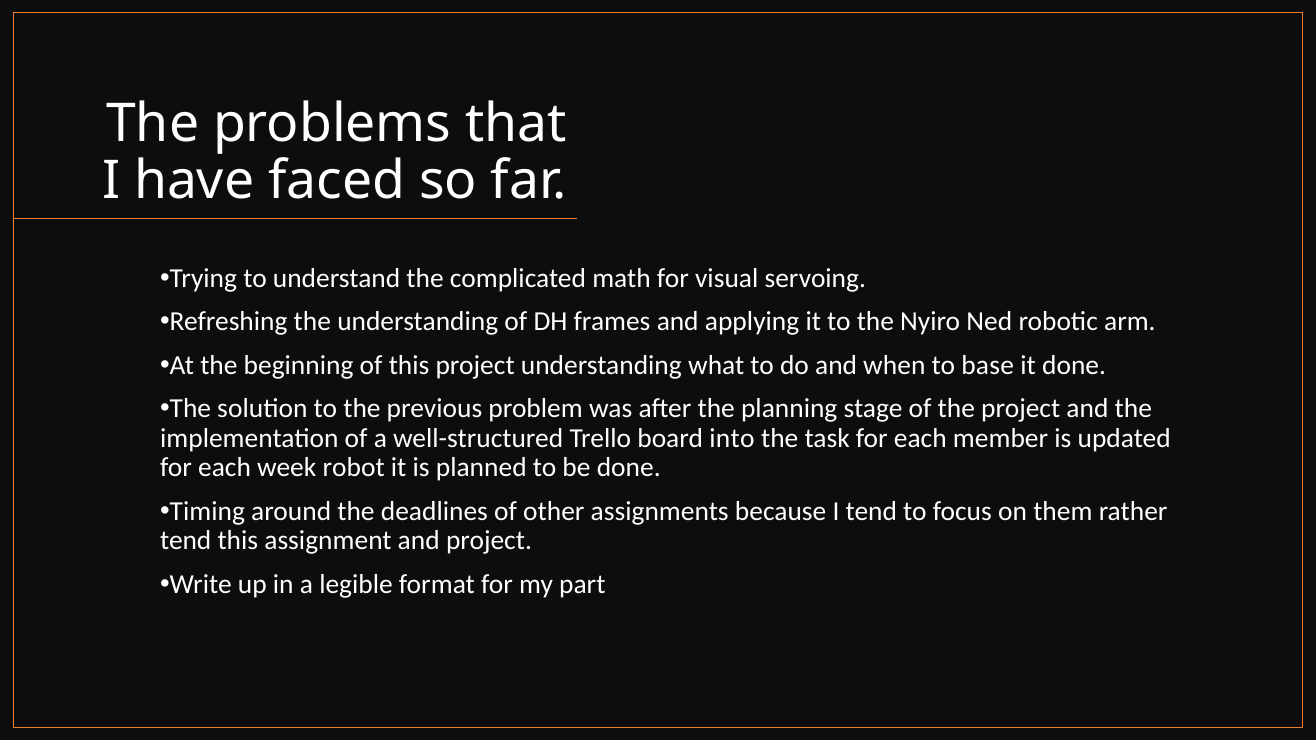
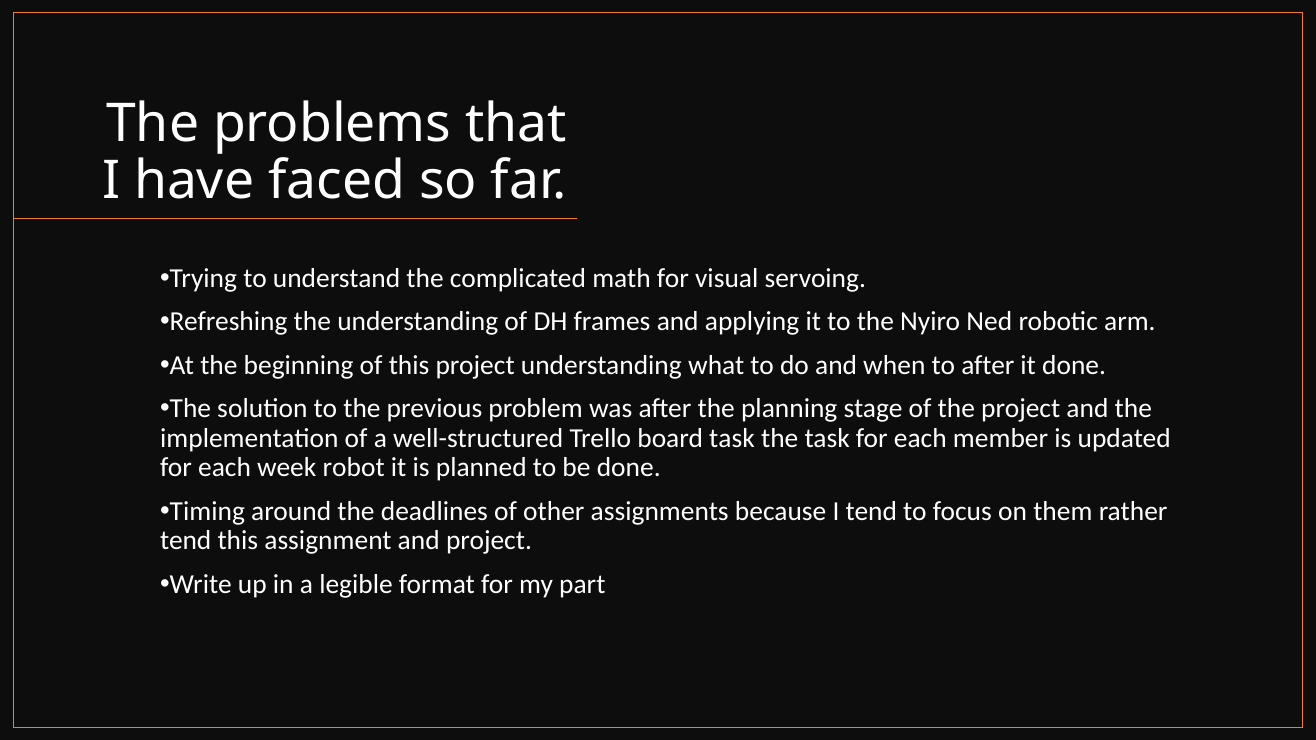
to base: base -> after
board into: into -> task
